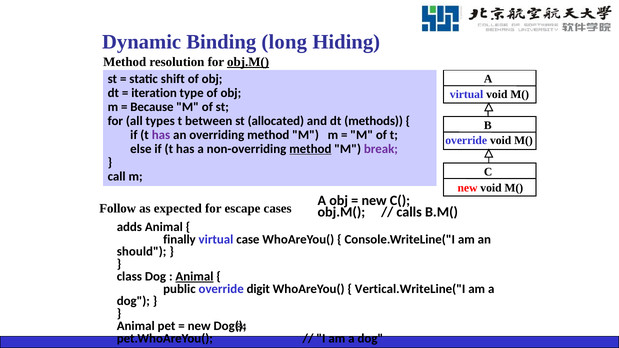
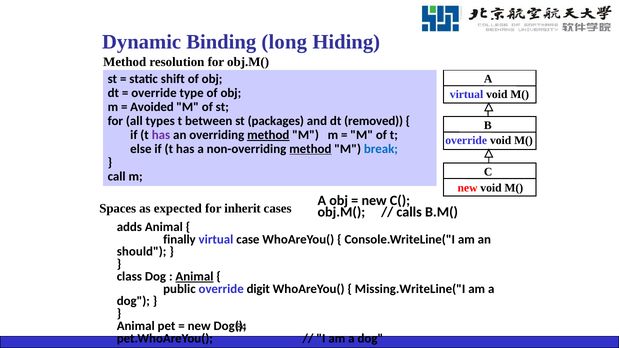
obj.M( at (248, 62) underline: present -> none
iteration at (154, 93): iteration -> override
Because: Because -> Avoided
allocated: allocated -> packages
methods: methods -> removed
method at (268, 135) underline: none -> present
break colour: purple -> blue
Follow: Follow -> Spaces
escape: escape -> inherit
Vertical.WriteLine("I: Vertical.WriteLine("I -> Missing.WriteLine("I
